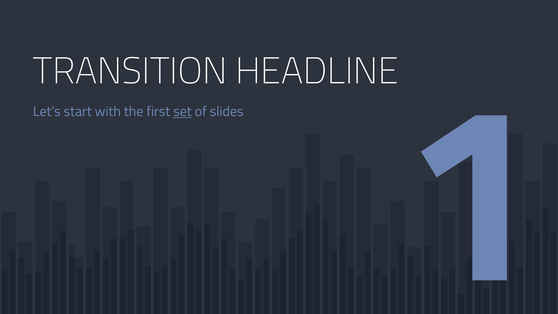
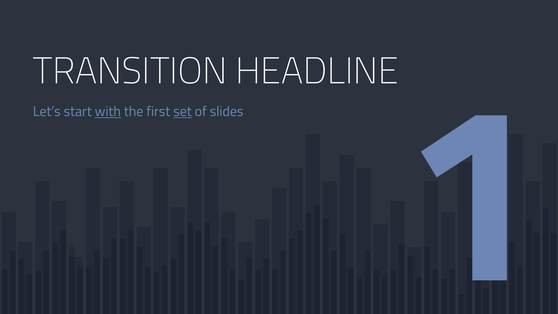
with underline: none -> present
